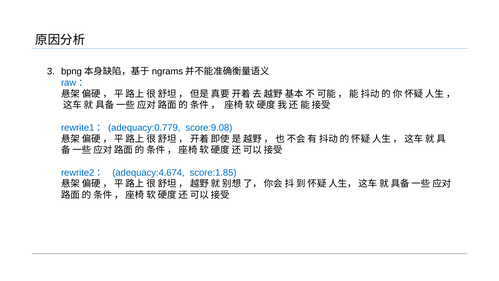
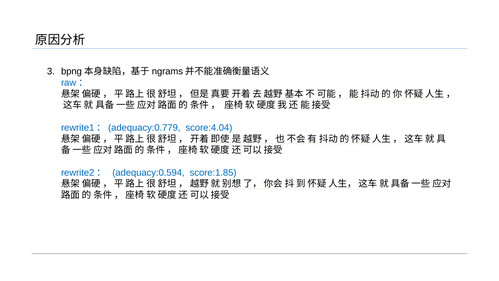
score:9.08: score:9.08 -> score:4.04
adequacy:4.674: adequacy:4.674 -> adequacy:0.594
